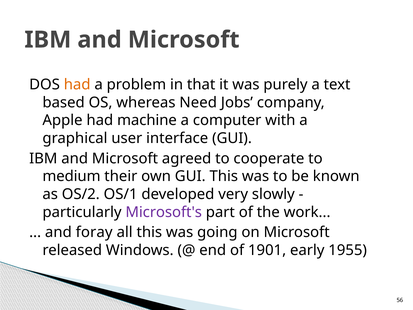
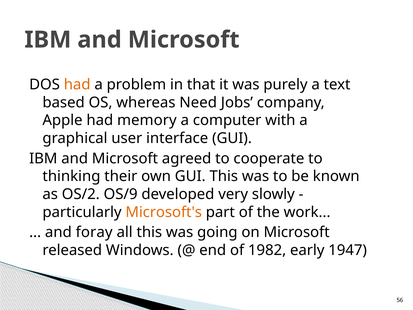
machine: machine -> memory
medium: medium -> thinking
OS/1: OS/1 -> OS/9
Microsoft's colour: purple -> orange
1901: 1901 -> 1982
1955: 1955 -> 1947
